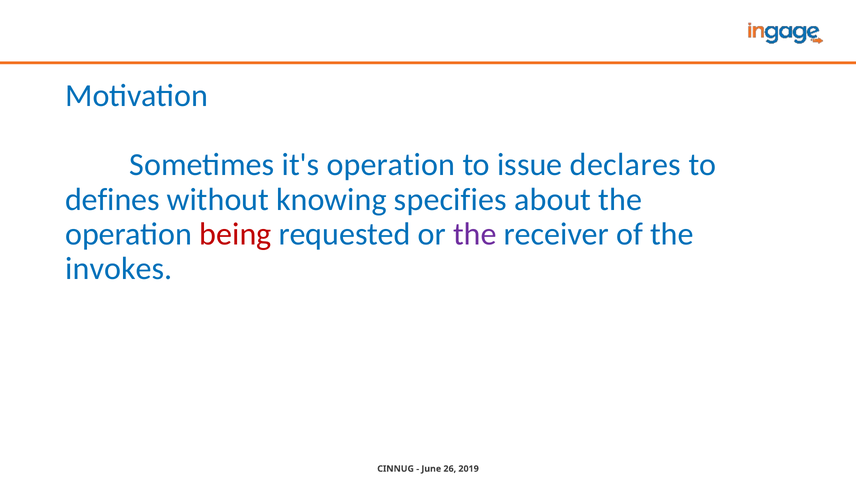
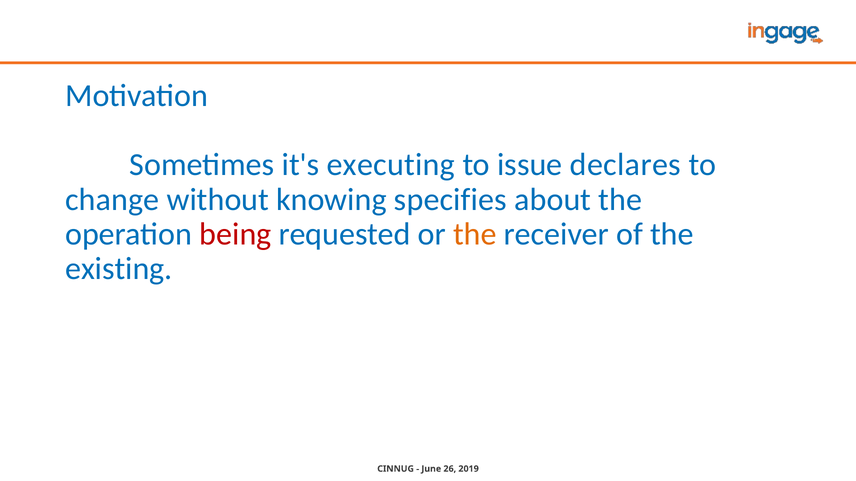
it's operation: operation -> executing
defines: defines -> change
the at (475, 234) colour: purple -> orange
invokes: invokes -> existing
